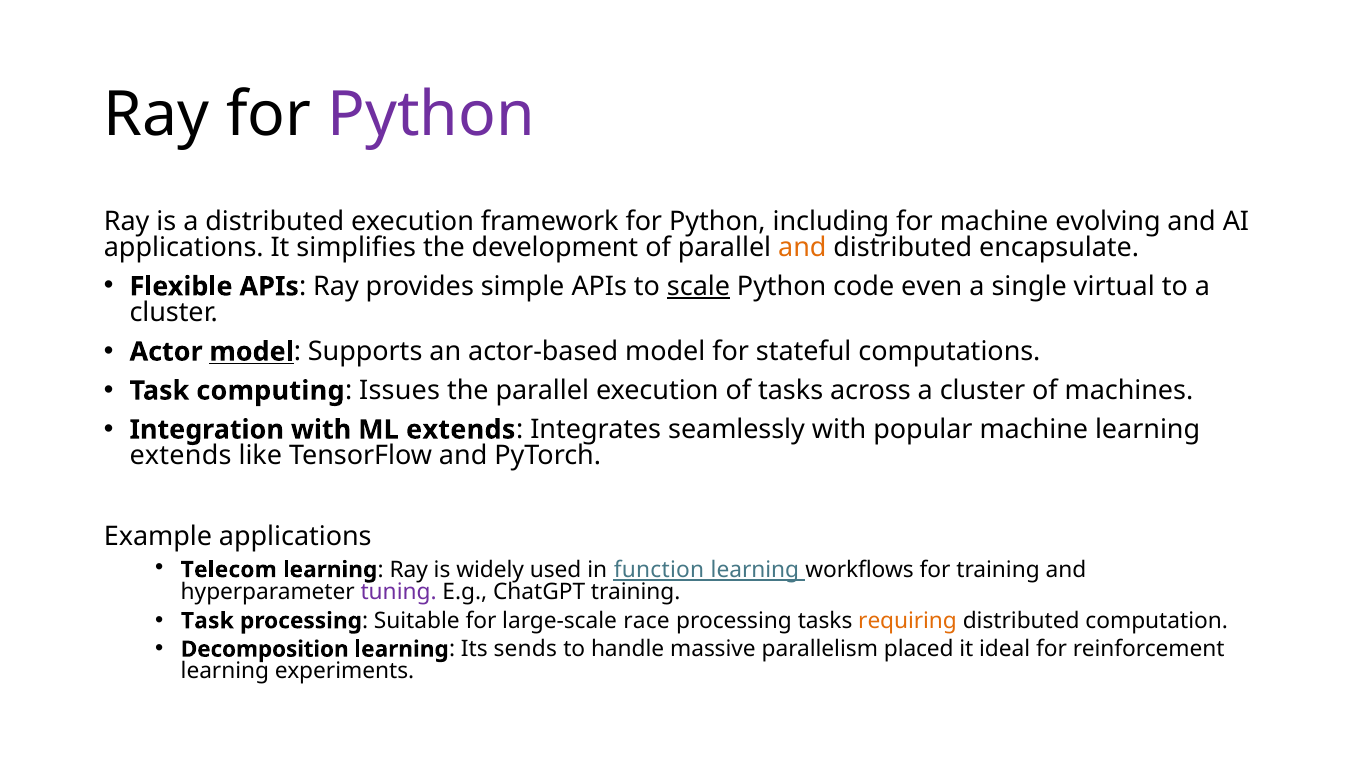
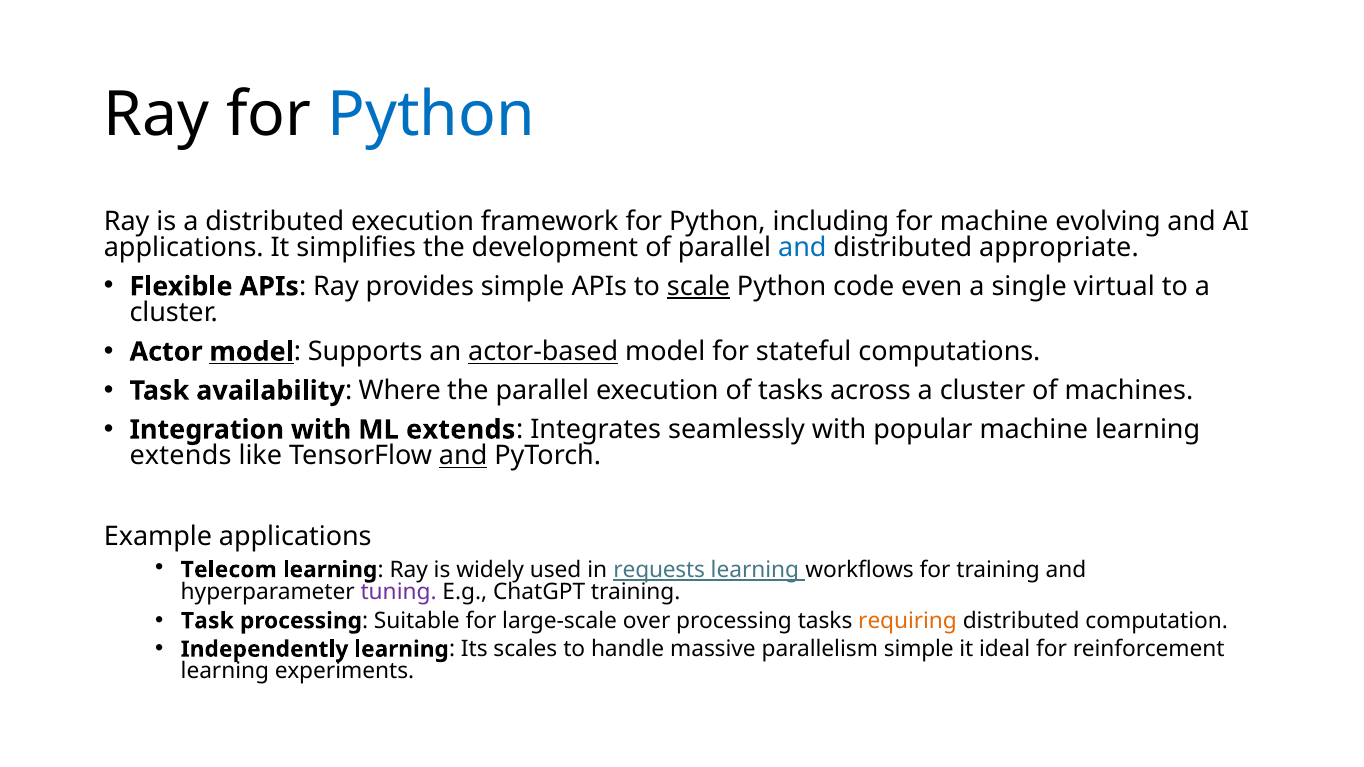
Python at (431, 115) colour: purple -> blue
and at (802, 248) colour: orange -> blue
encapsulate: encapsulate -> appropriate
actor-based underline: none -> present
computing: computing -> availability
Issues: Issues -> Where
and at (463, 456) underline: none -> present
function: function -> requests
race: race -> over
Decomposition: Decomposition -> Independently
sends: sends -> scales
parallelism placed: placed -> simple
